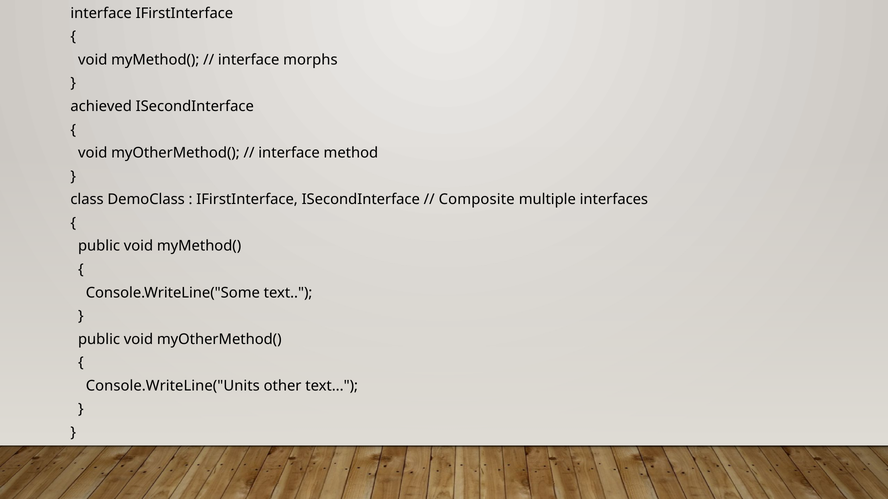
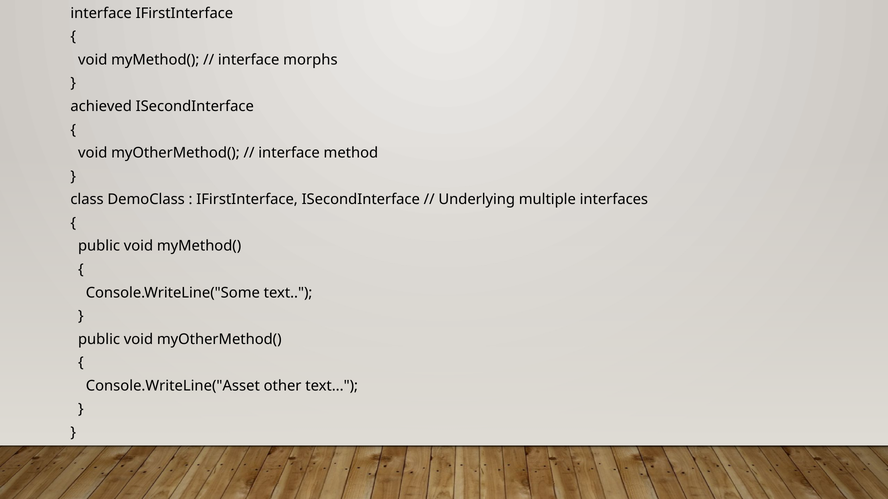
Composite: Composite -> Underlying
Console.WriteLine("Units: Console.WriteLine("Units -> Console.WriteLine("Asset
